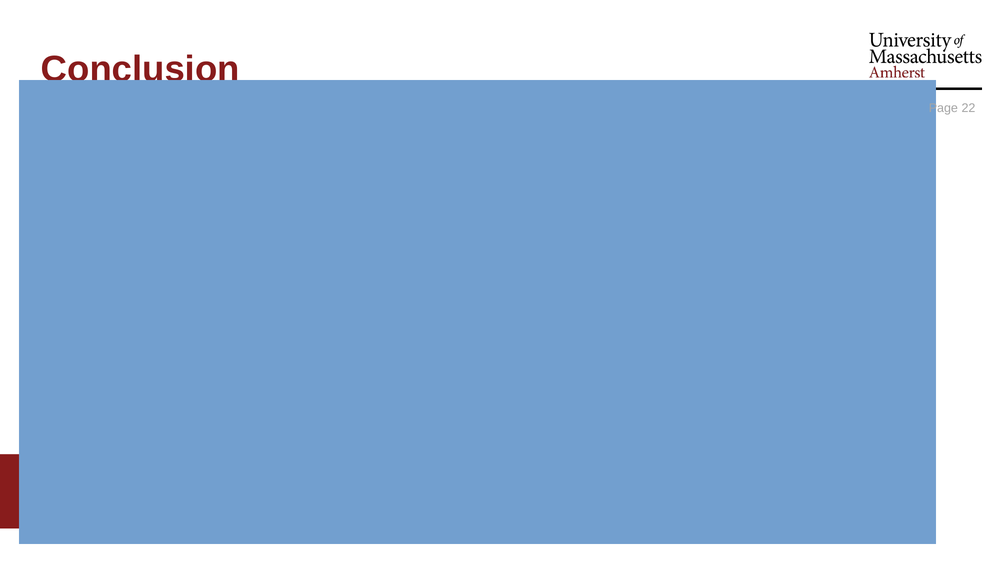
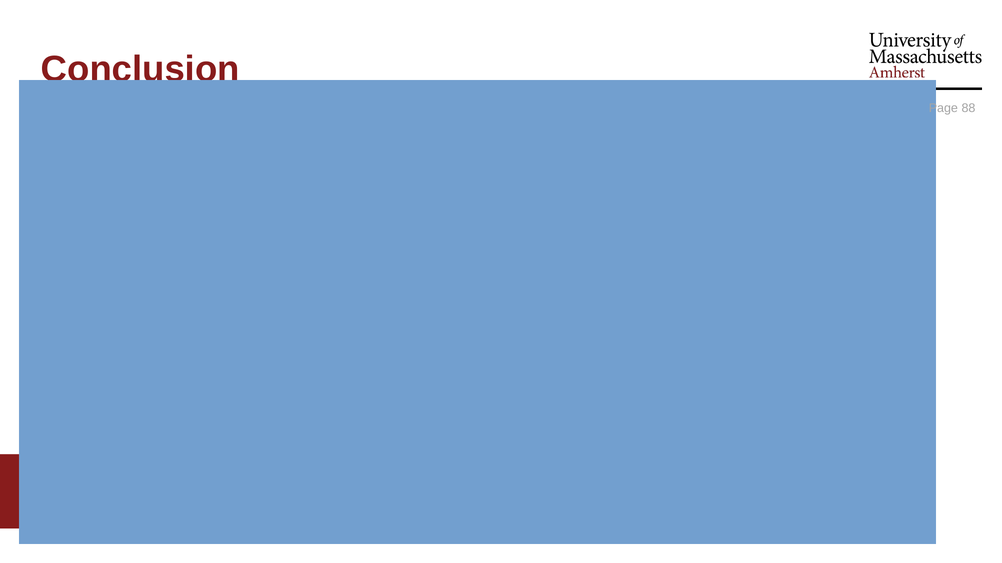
22: 22 -> 88
